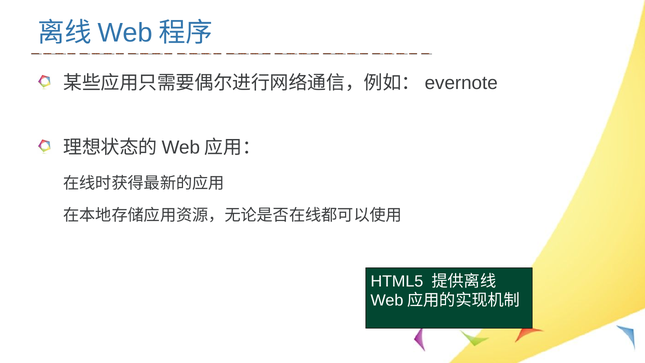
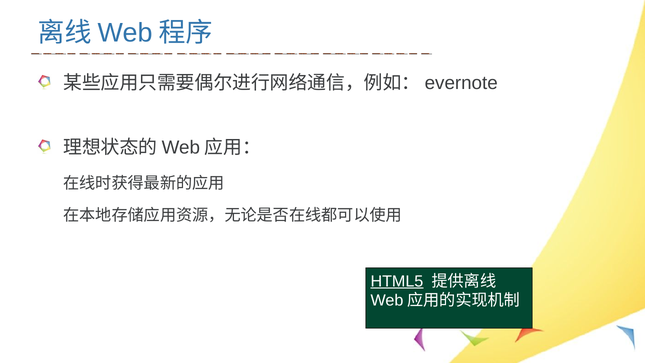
HTML5 underline: none -> present
